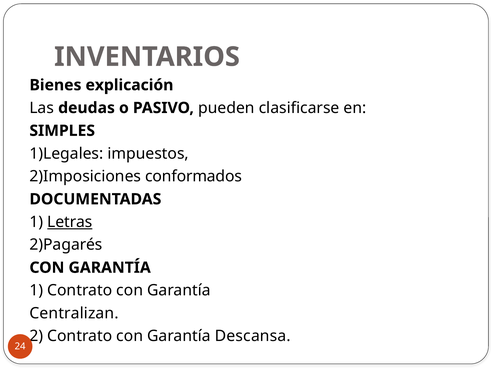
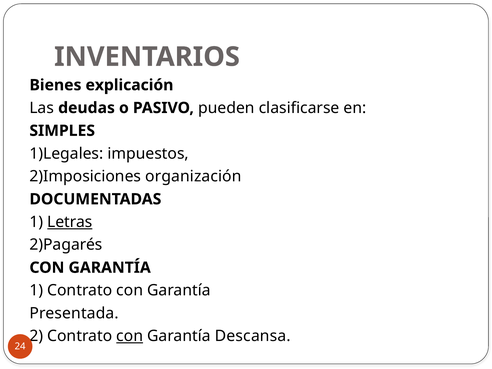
conformados: conformados -> organización
Centralizan: Centralizan -> Presentada
con at (130, 336) underline: none -> present
